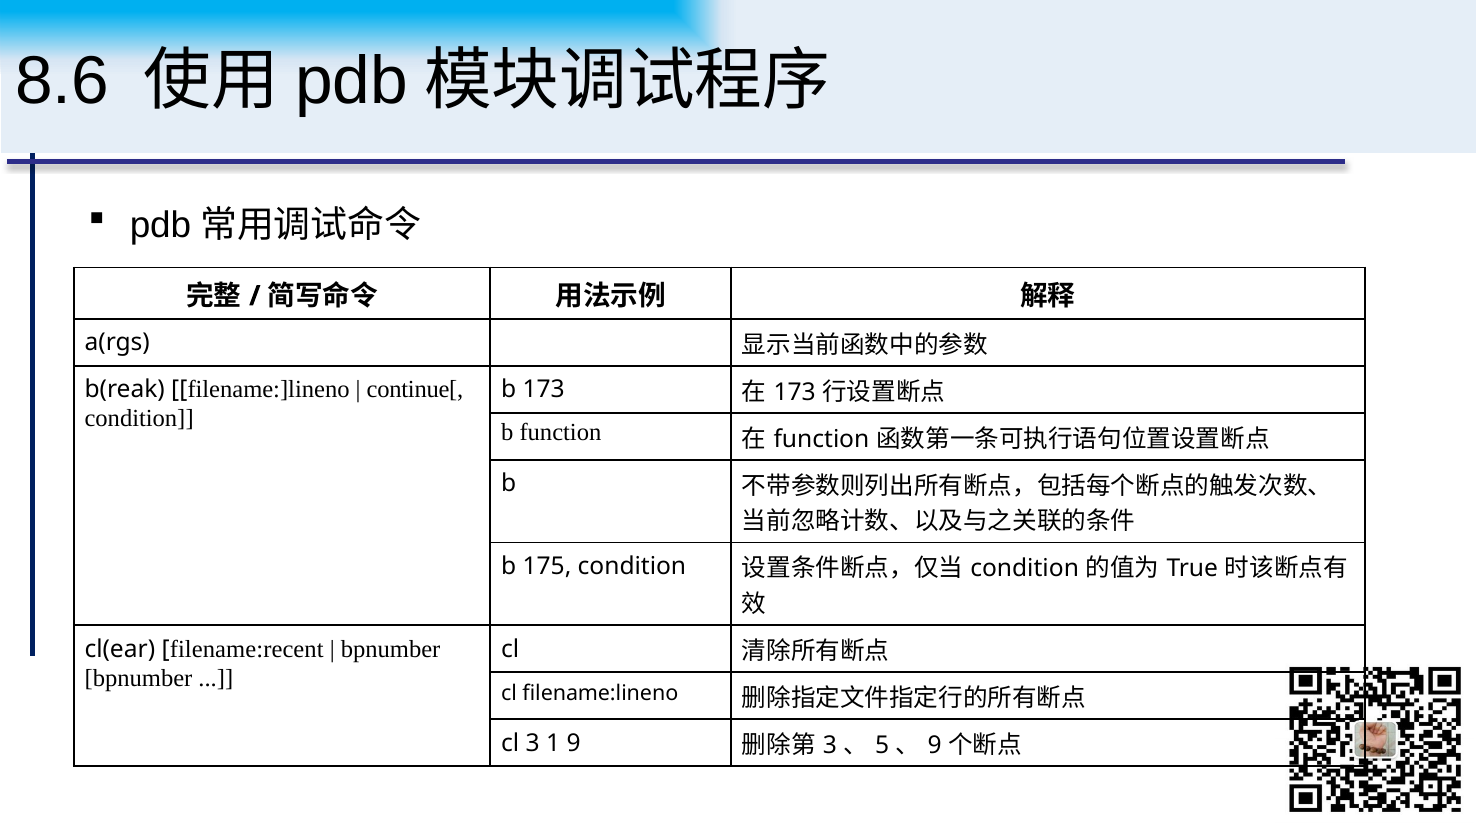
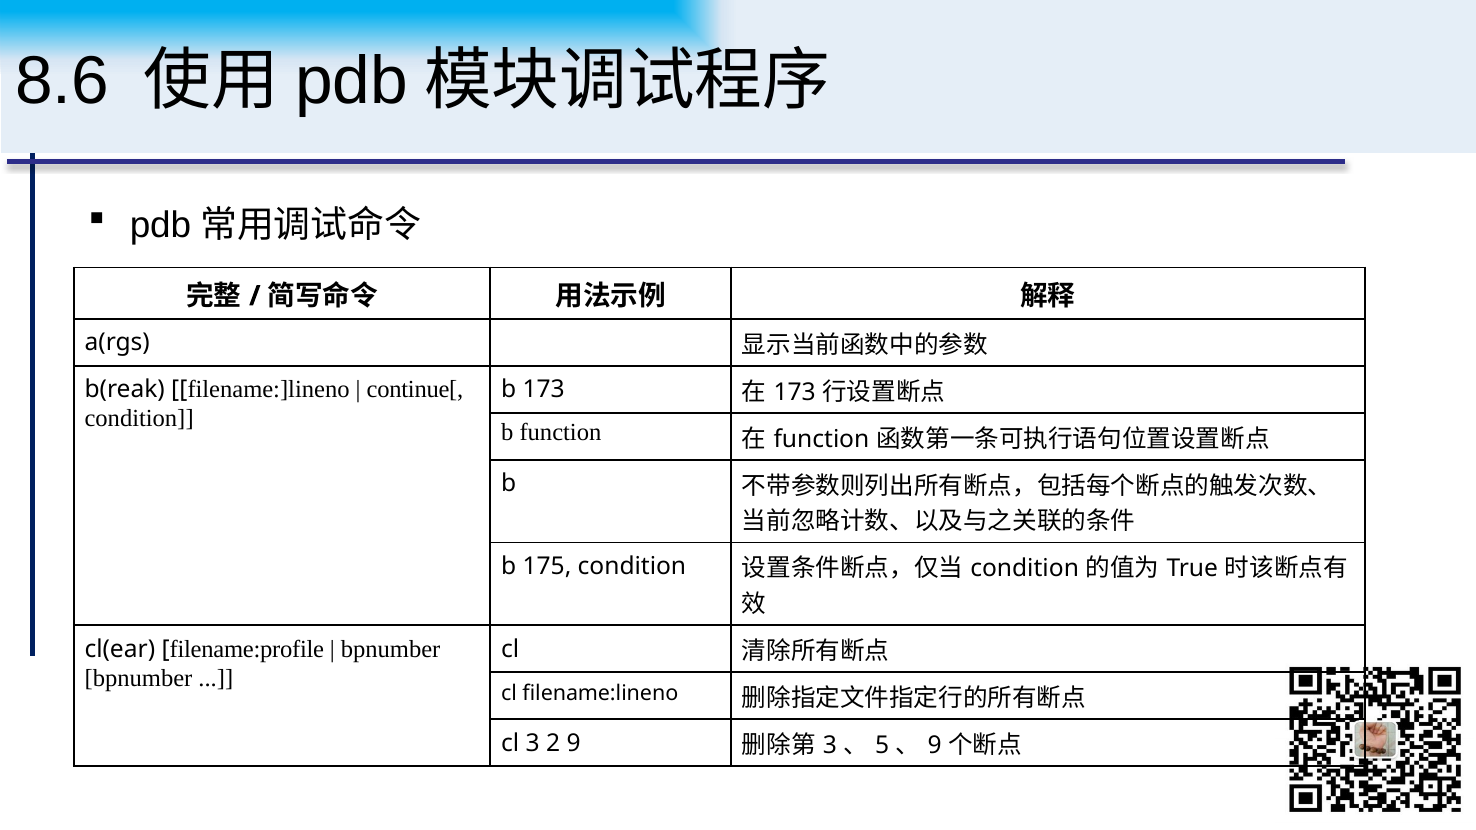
filename:recent: filename:recent -> filename:profile
1: 1 -> 2
